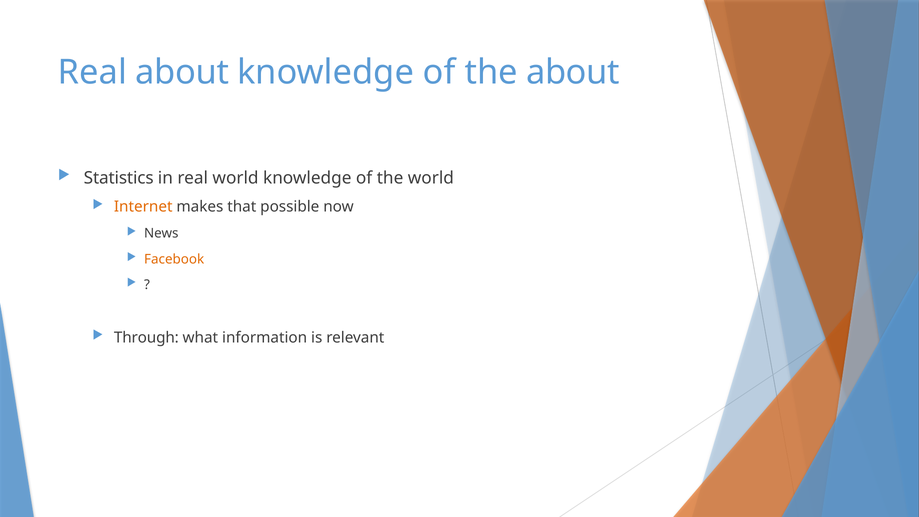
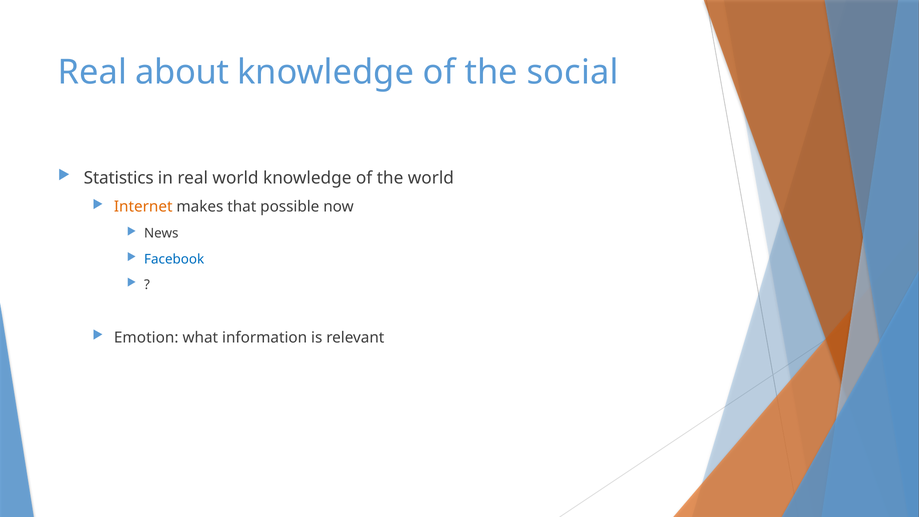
the about: about -> social
Facebook colour: orange -> blue
Through: Through -> Emotion
